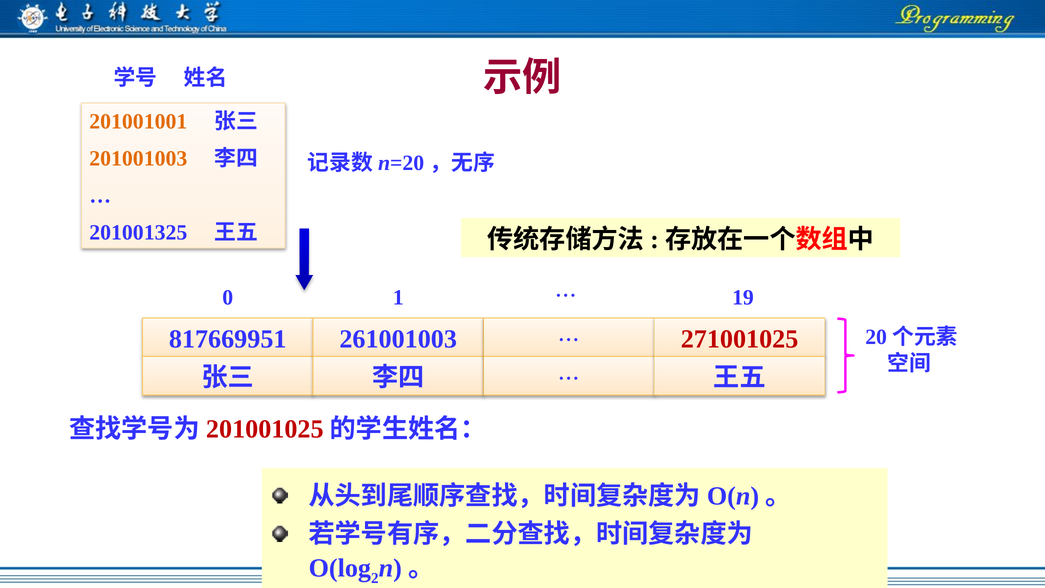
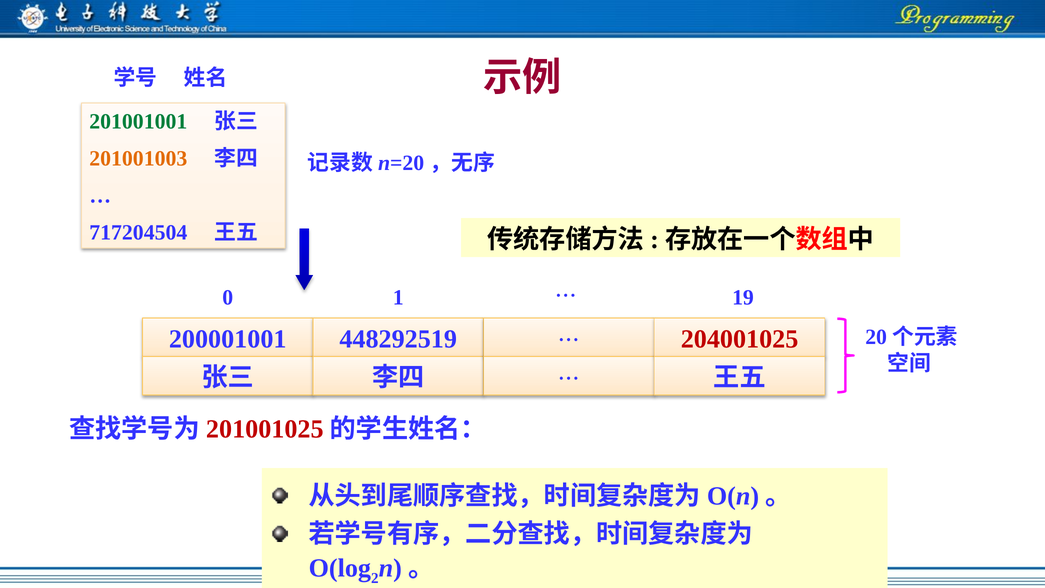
201001001 colour: orange -> green
201001325: 201001325 -> 717204504
817669951: 817669951 -> 200001001
261001003: 261001003 -> 448292519
271001025: 271001025 -> 204001025
